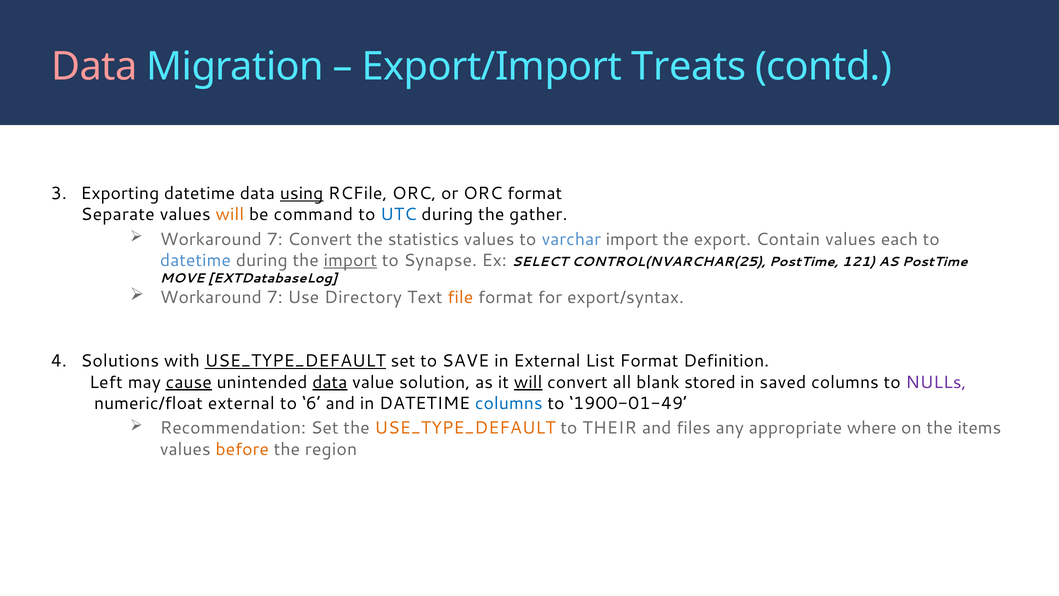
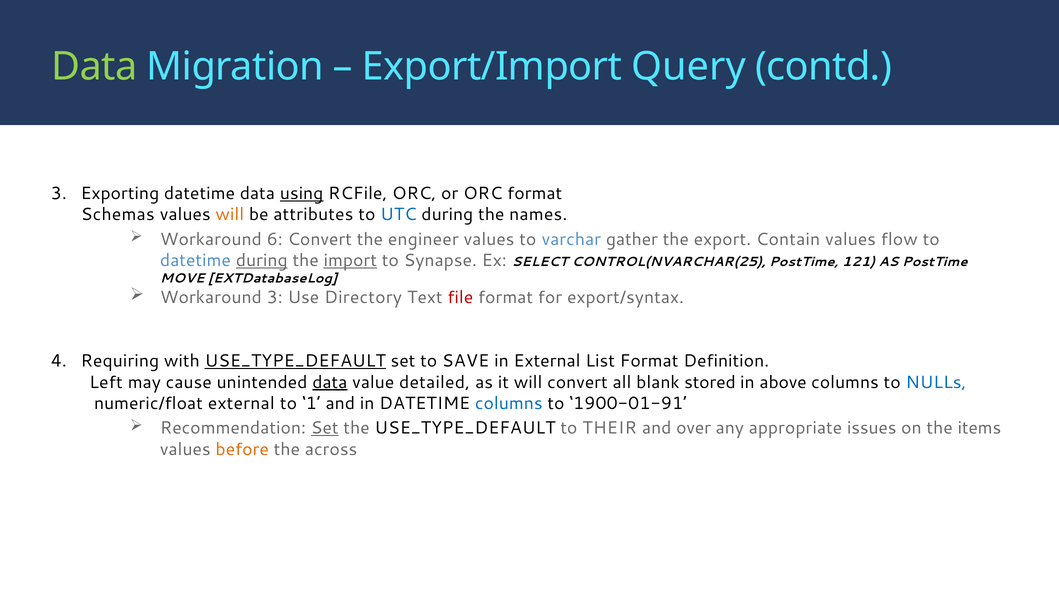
Data at (94, 67) colour: pink -> light green
Treats: Treats -> Query
Separate: Separate -> Schemas
command: command -> attributes
gather: gather -> names
7 at (275, 239): 7 -> 6
statistics: statistics -> engineer
varchar import: import -> gather
each: each -> flow
during at (262, 260) underline: none -> present
7 at (275, 297): 7 -> 3
file colour: orange -> red
Solutions: Solutions -> Requiring
cause underline: present -> none
solution: solution -> detailed
will at (528, 382) underline: present -> none
saved: saved -> above
NULLs colour: purple -> blue
6: 6 -> 1
1900-01-49: 1900-01-49 -> 1900-01-91
Set at (325, 428) underline: none -> present
USE_TYPE_DEFAULT at (465, 428) colour: orange -> black
files: files -> over
where: where -> issues
region: region -> across
